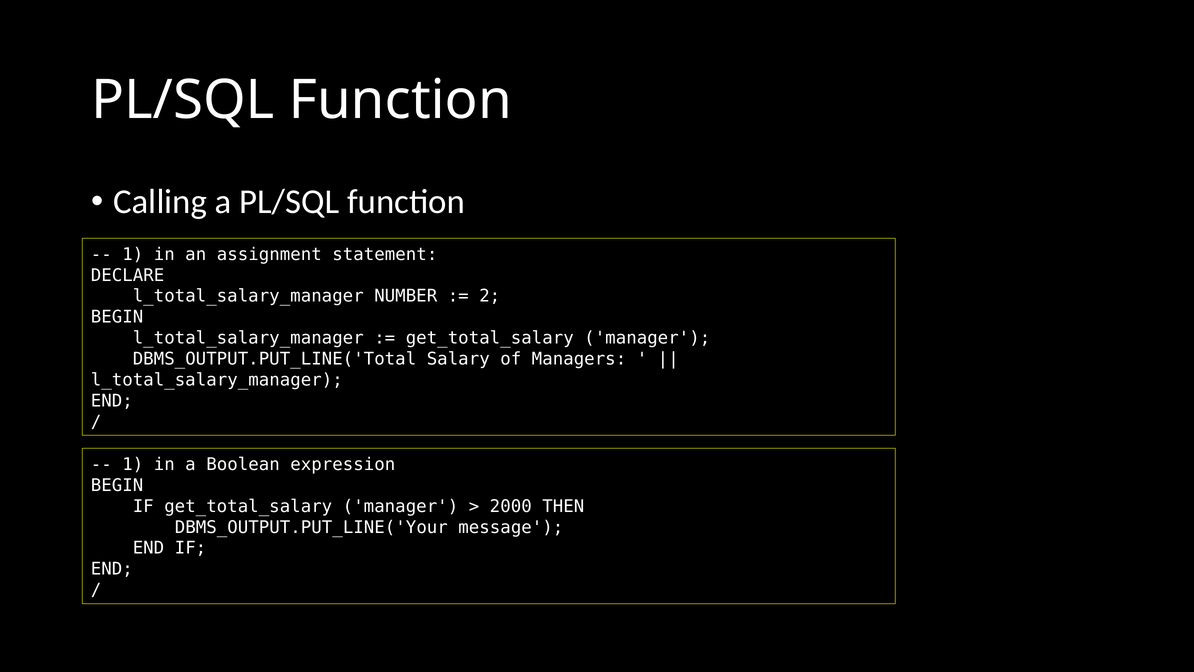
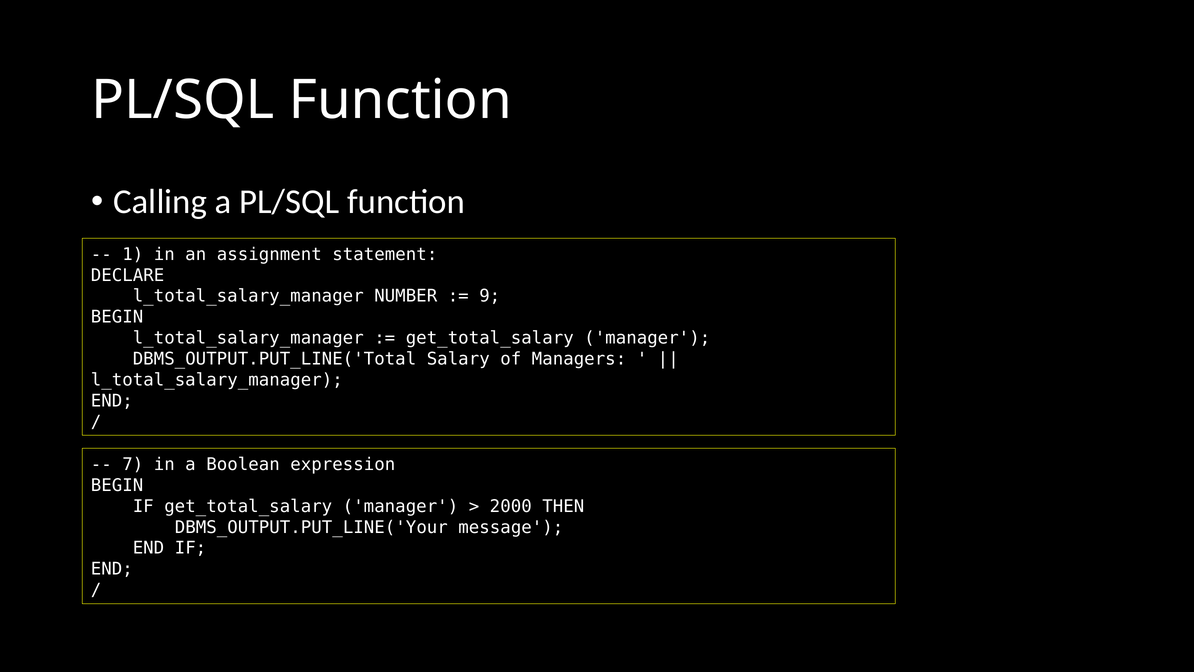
2: 2 -> 9
1 at (133, 464): 1 -> 7
